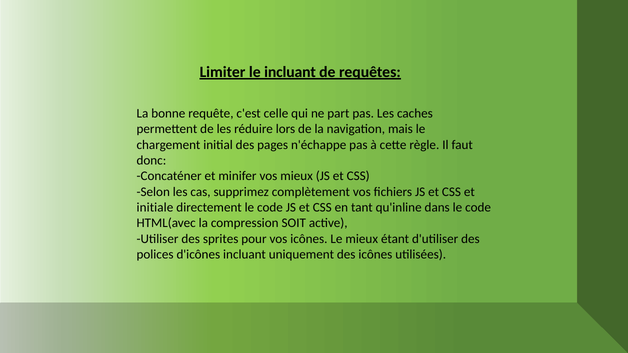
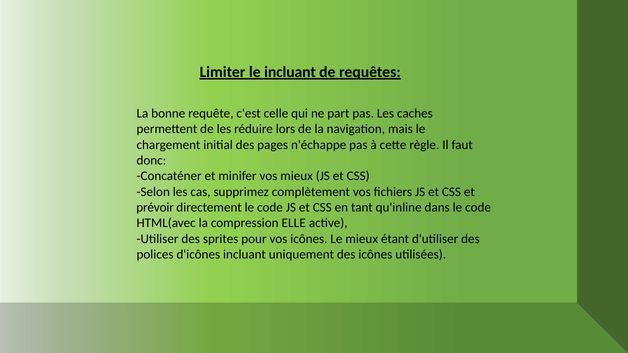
initiale: initiale -> prévoir
SOIT: SOIT -> ELLE
